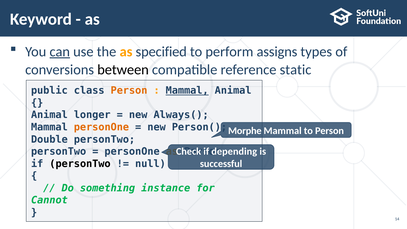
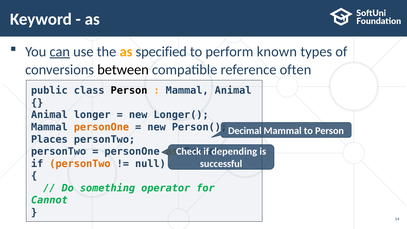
assigns: assigns -> known
static: static -> often
Person at (129, 91) colour: orange -> black
Mammal at (187, 91) underline: present -> none
Always(: Always( -> Longer(
Morphe: Morphe -> Decimal
Double: Double -> Places
personTwo at (80, 164) colour: black -> orange
instance: instance -> operator
